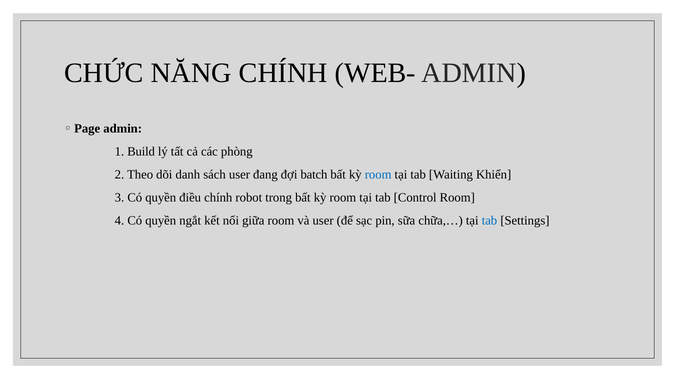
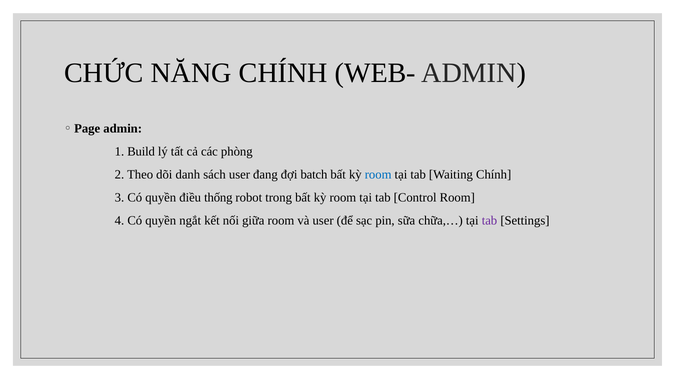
Waiting Khiển: Khiển -> Chính
điều chính: chính -> thống
tab at (489, 221) colour: blue -> purple
